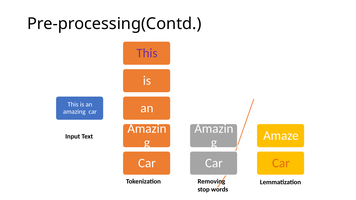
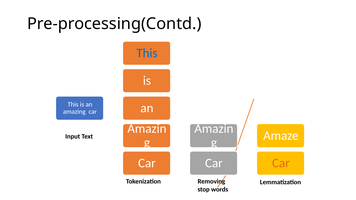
This at (147, 53) colour: purple -> blue
